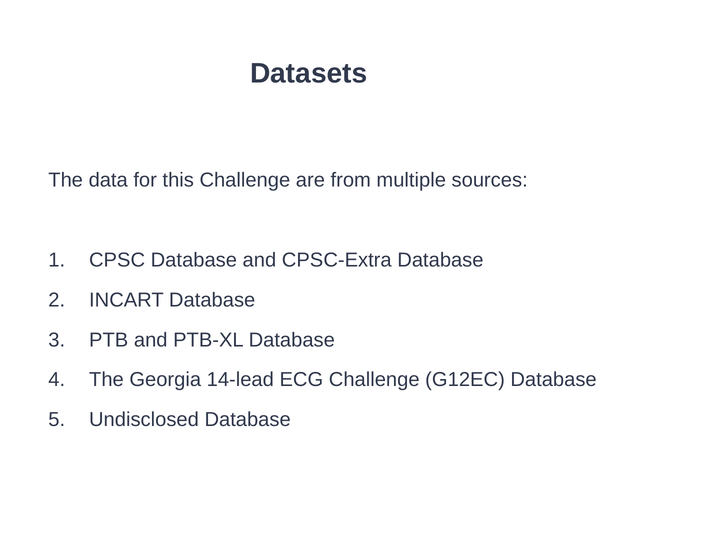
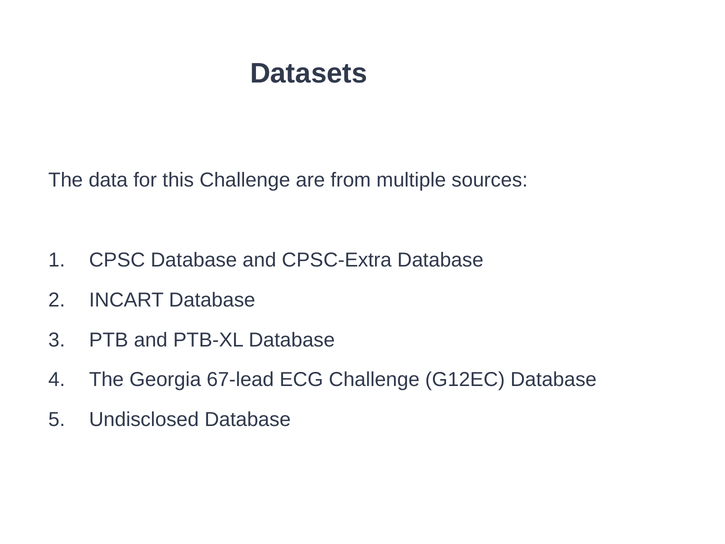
14-lead: 14-lead -> 67-lead
